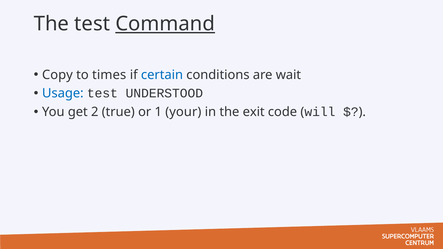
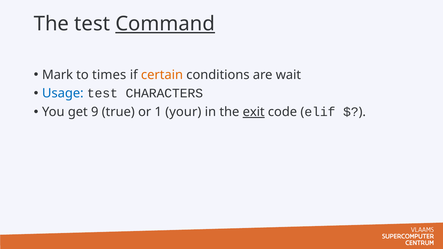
Copy: Copy -> Mark
certain colour: blue -> orange
UNDERSTOOD: UNDERSTOOD -> CHARACTERS
2: 2 -> 9
exit underline: none -> present
will: will -> elif
